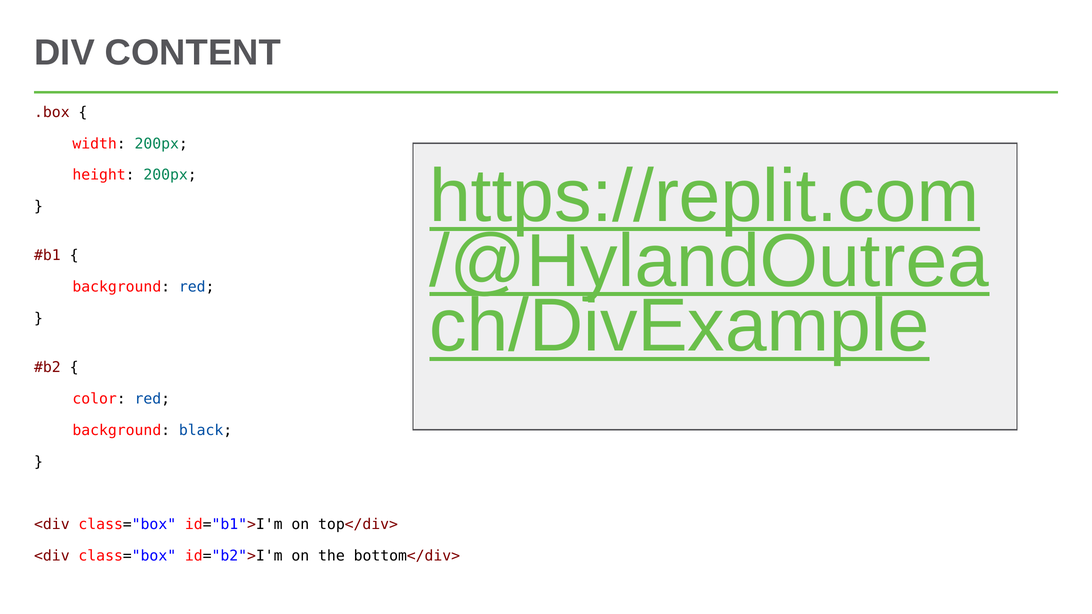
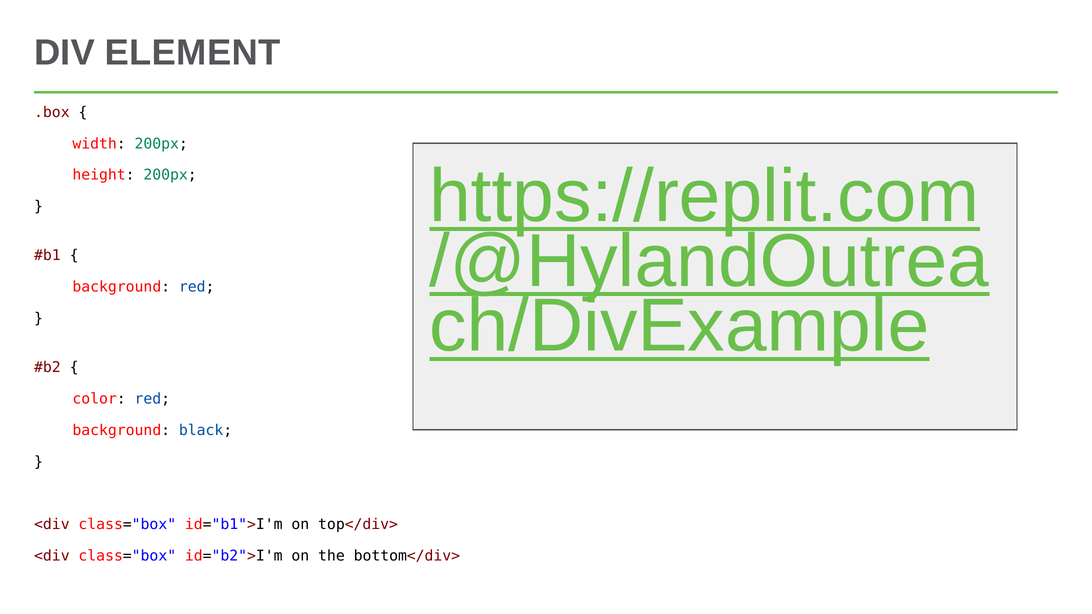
CONTENT: CONTENT -> ELEMENT
